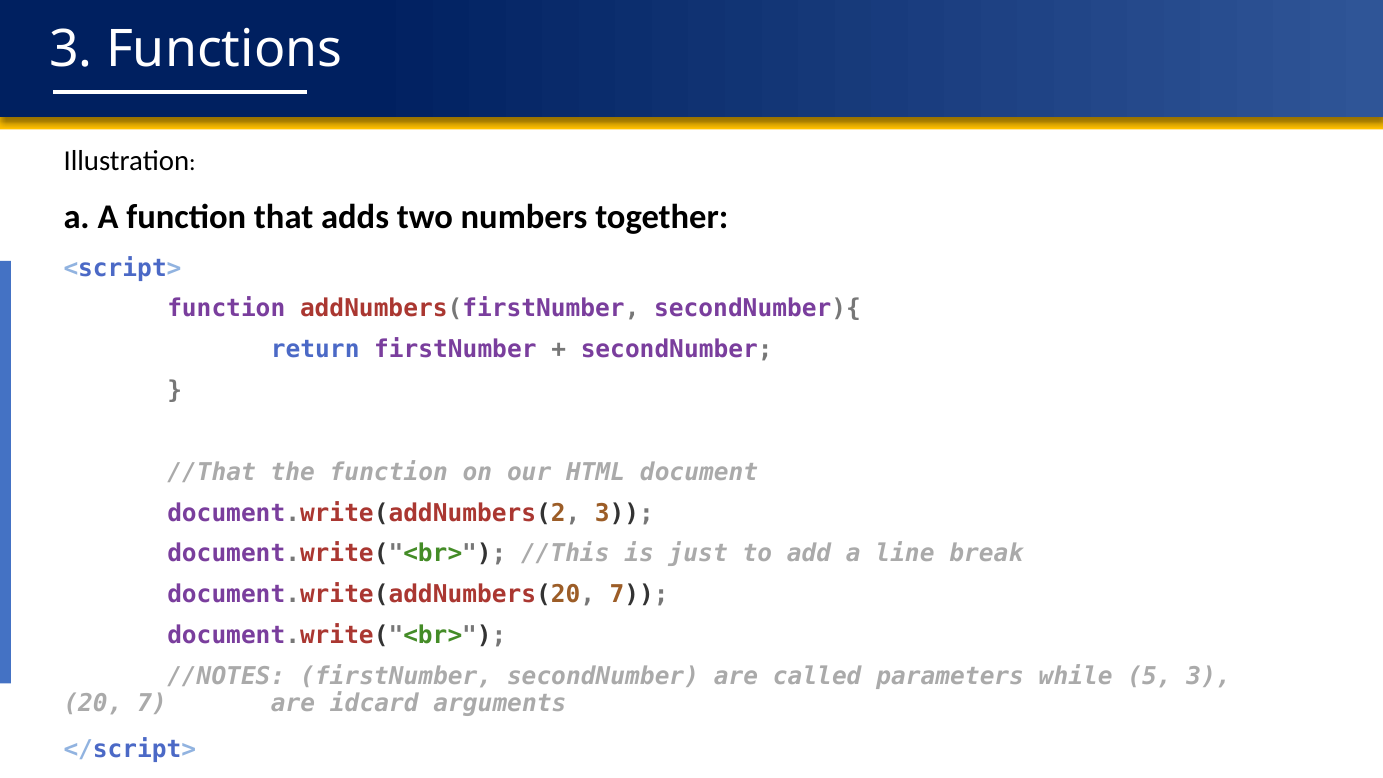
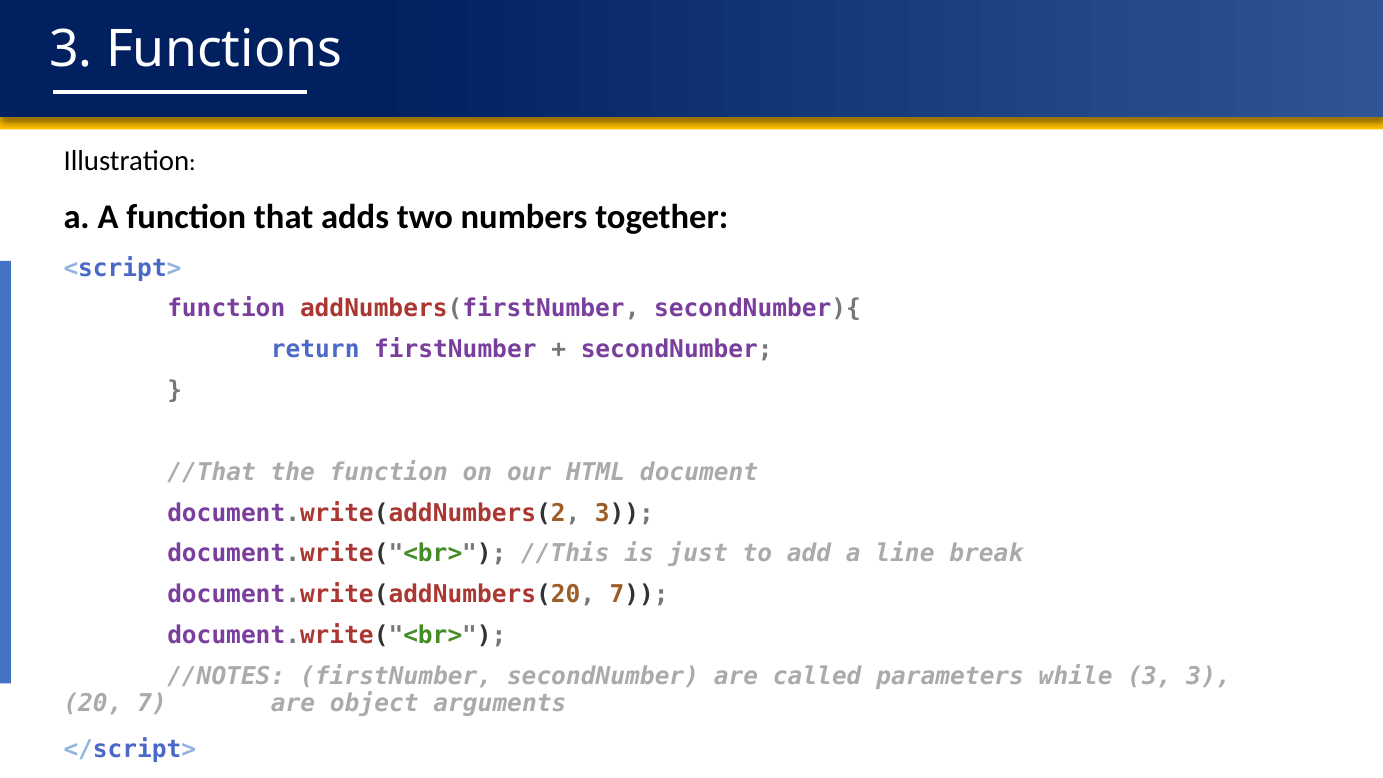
while 5: 5 -> 3
idcard: idcard -> object
